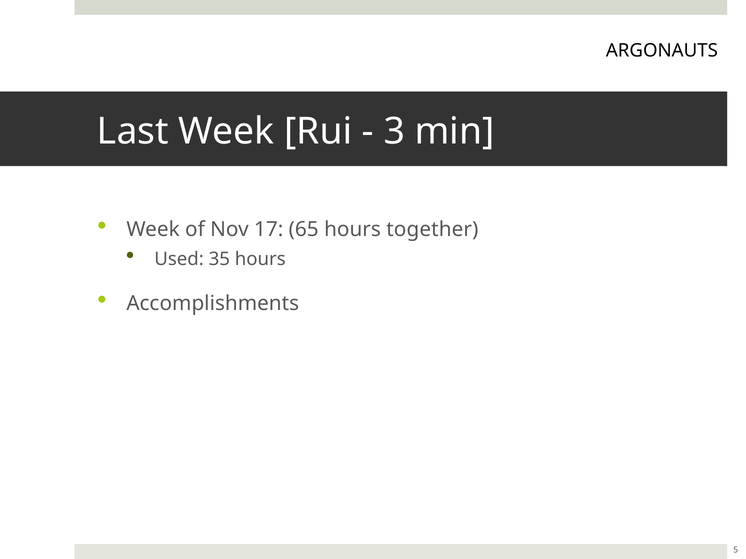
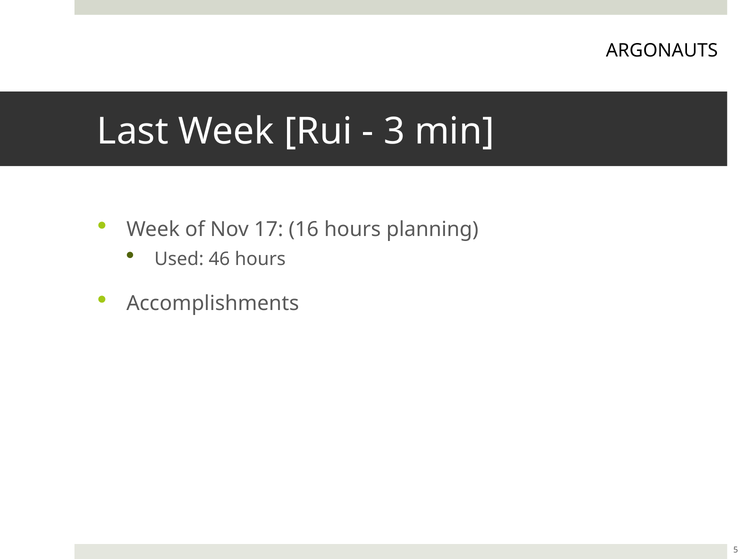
65: 65 -> 16
together: together -> planning
35: 35 -> 46
